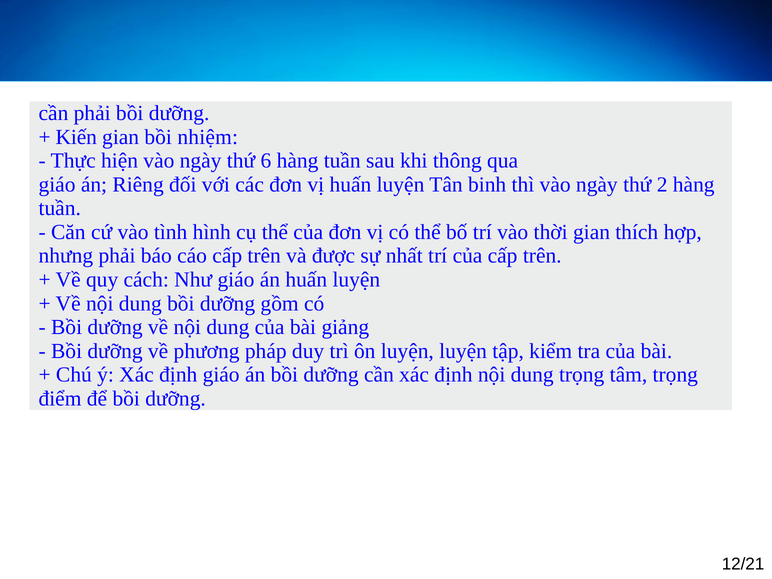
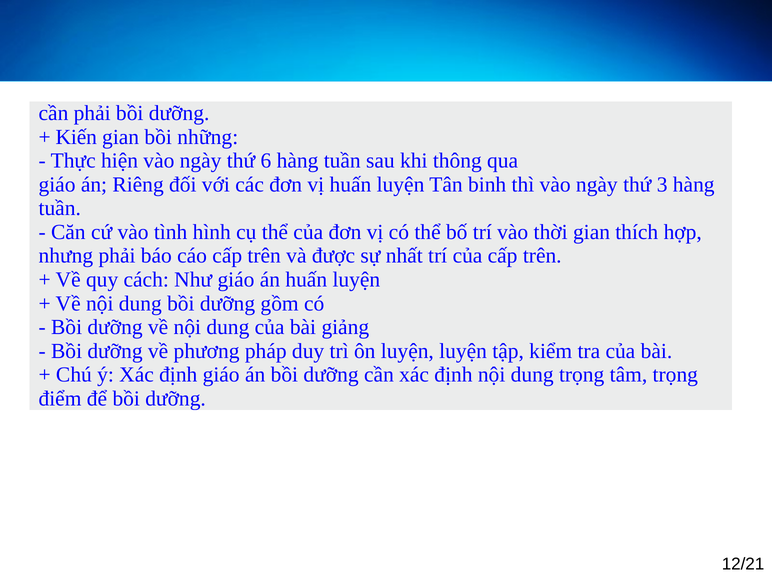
nhiệm: nhiệm -> những
2: 2 -> 3
